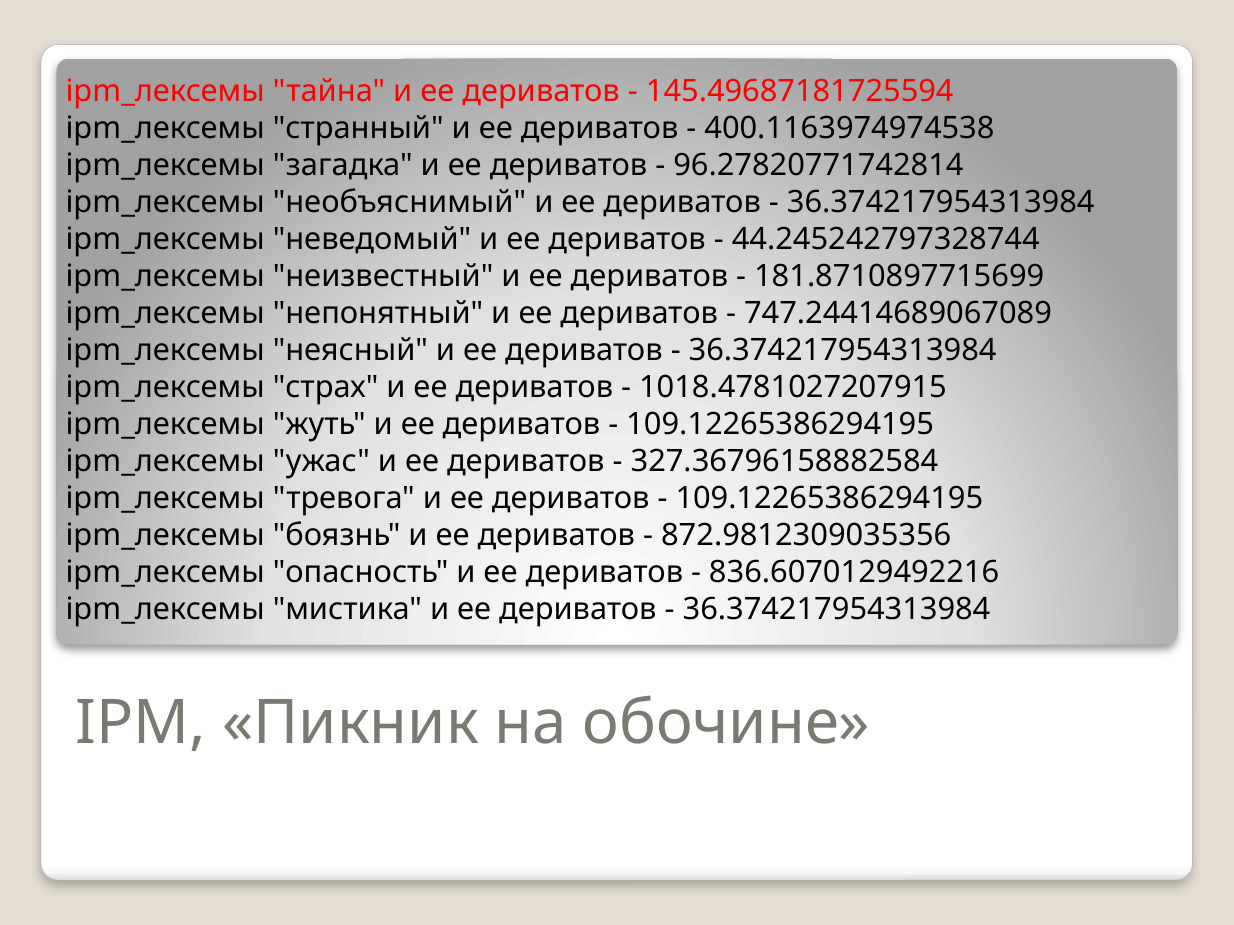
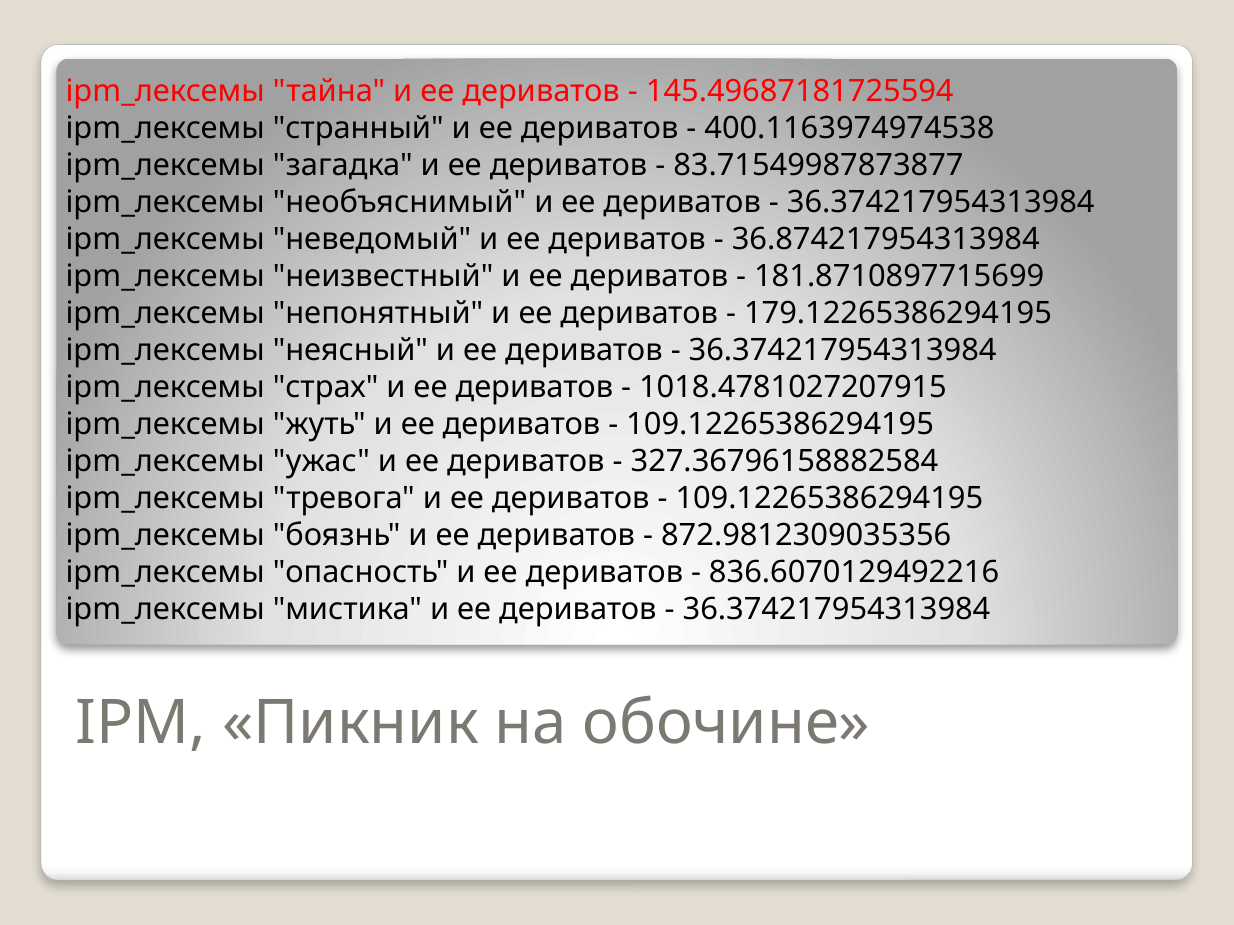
96.27820771742814: 96.27820771742814 -> 83.71549987873877
44.245242797328744: 44.245242797328744 -> 36.874217954313984
747.24414689067089: 747.24414689067089 -> 179.12265386294195
